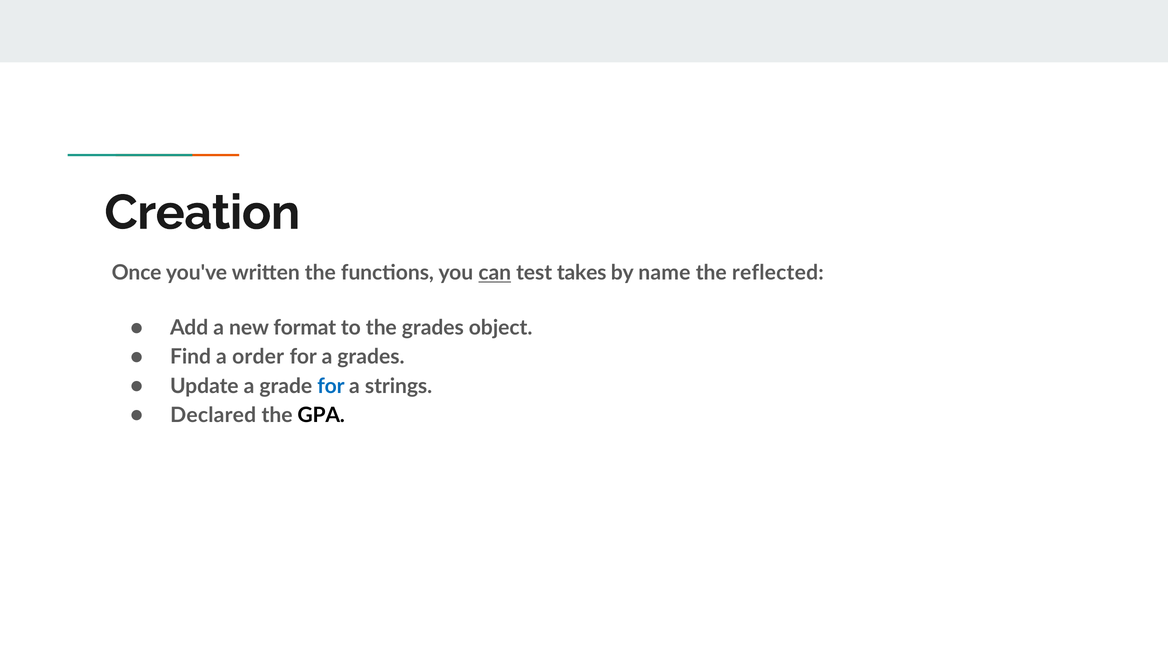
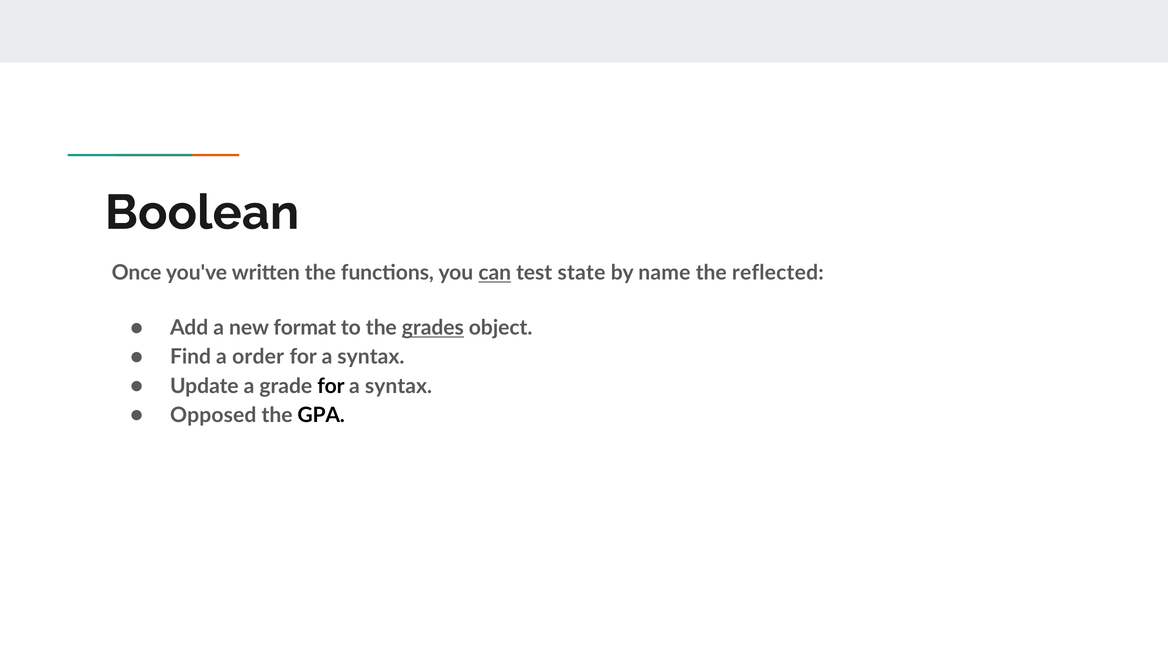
Creation: Creation -> Boolean
takes: takes -> state
grades at (433, 328) underline: none -> present
grades at (371, 357): grades -> syntax
for at (331, 386) colour: blue -> black
strings at (399, 386): strings -> syntax
Declared: Declared -> Opposed
